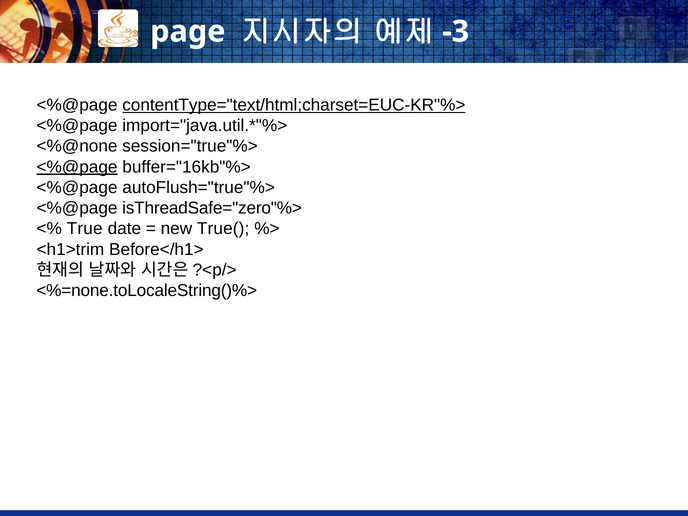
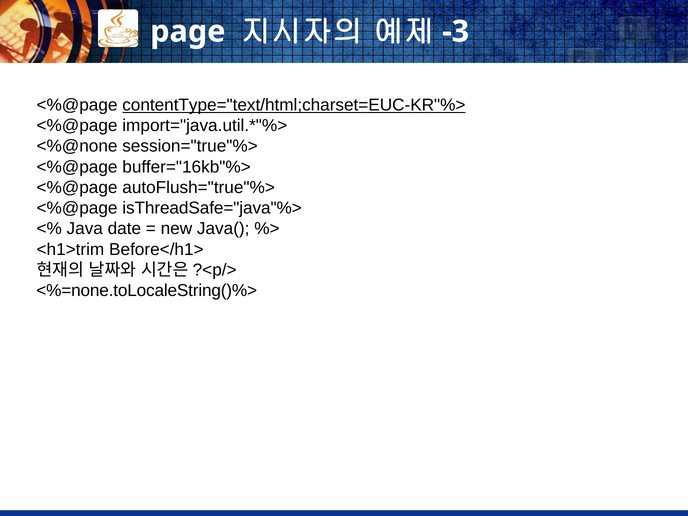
<%@page at (77, 167) underline: present -> none
isThreadSafe="zero"%>: isThreadSafe="zero"%> -> isThreadSafe="java"%>
True: True -> Java
True(: True( -> Java(
